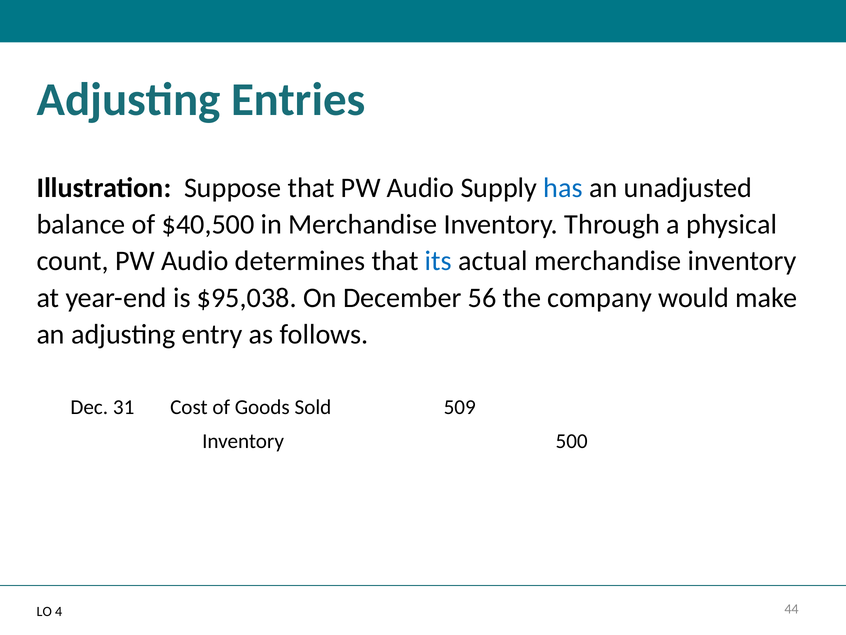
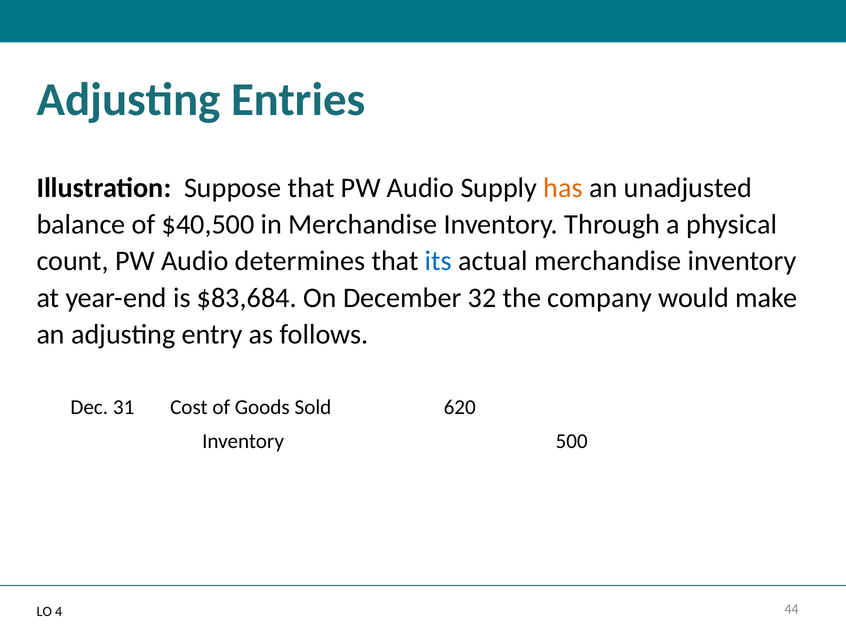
has colour: blue -> orange
$95,038: $95,038 -> $83,684
56: 56 -> 32
509: 509 -> 620
